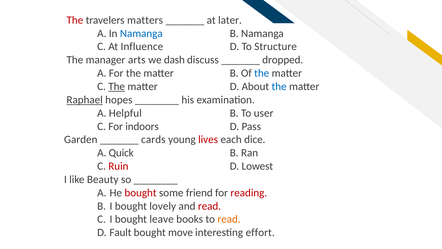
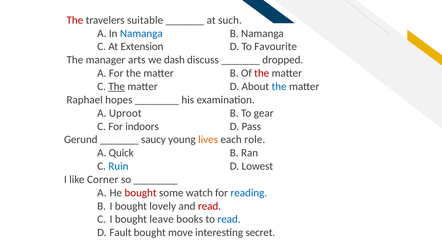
matters: matters -> suitable
later: later -> such
Influence: Influence -> Extension
Structure: Structure -> Favourite
the at (262, 73) colour: blue -> red
Raphael underline: present -> none
Helpful: Helpful -> Uproot
user: user -> gear
Garden: Garden -> Gerund
cards: cards -> saucy
lives colour: red -> orange
dice: dice -> role
Ruin colour: red -> blue
Beauty: Beauty -> Corner
friend: friend -> watch
reading colour: red -> blue
read at (229, 219) colour: orange -> blue
effort: effort -> secret
